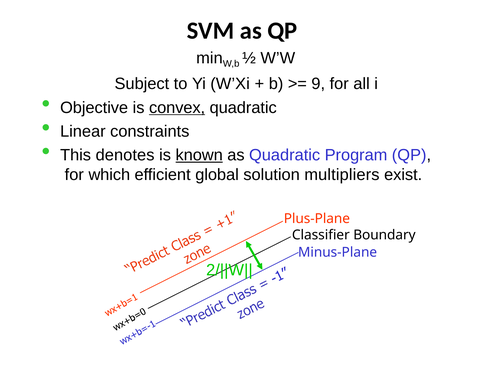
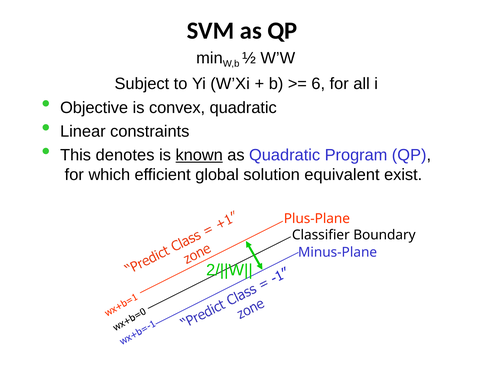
9: 9 -> 6
convex underline: present -> none
multipliers: multipliers -> equivalent
